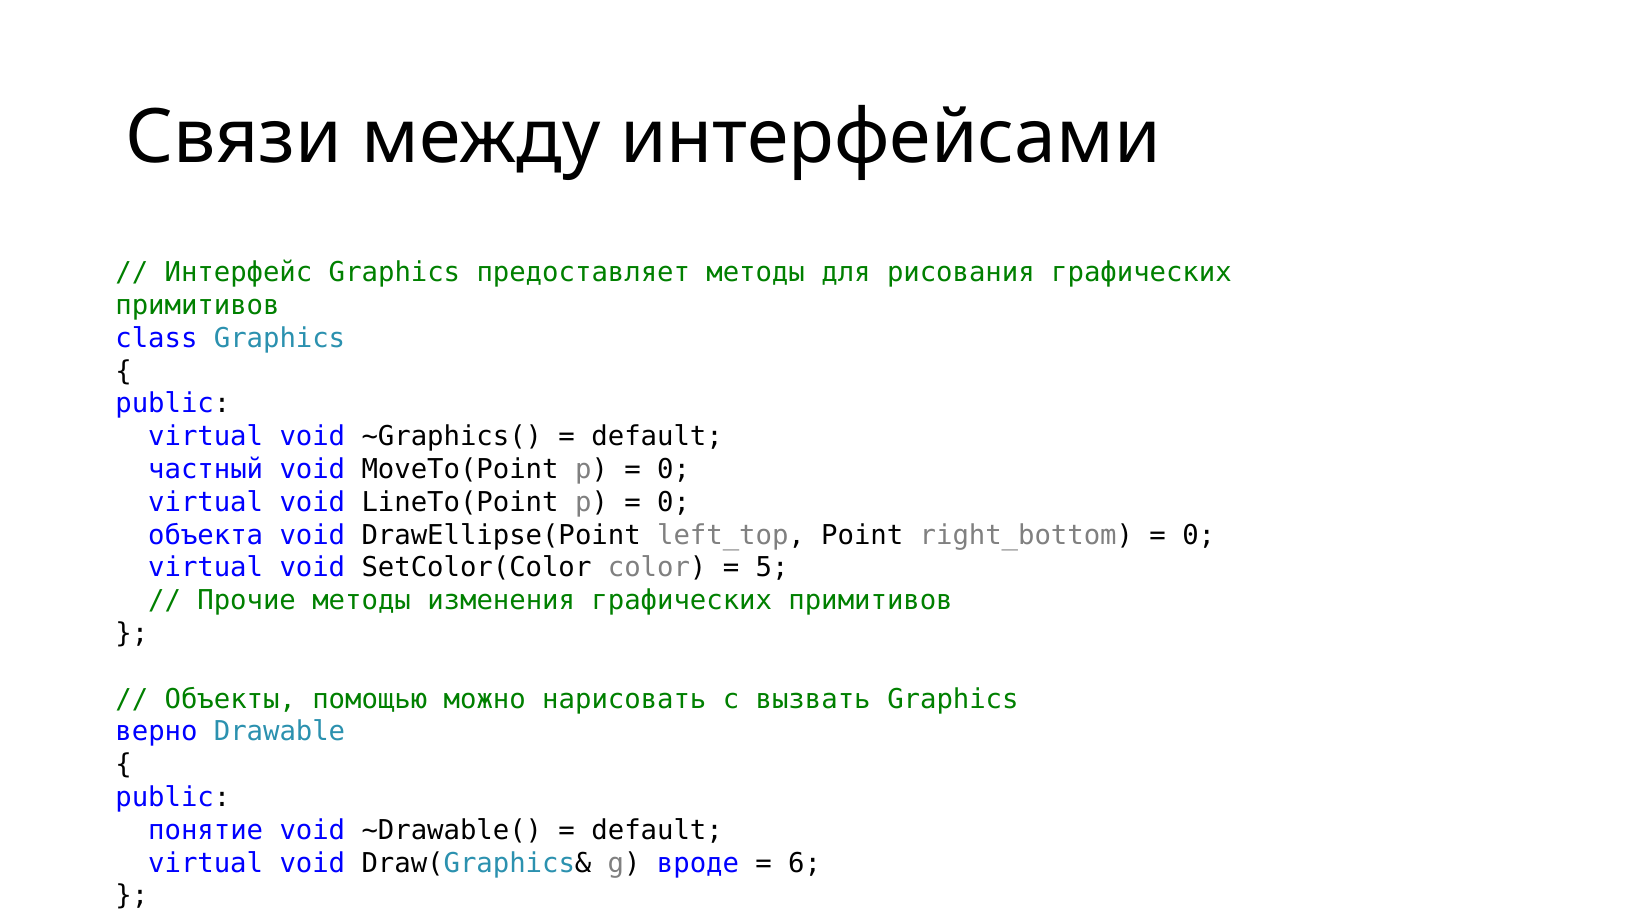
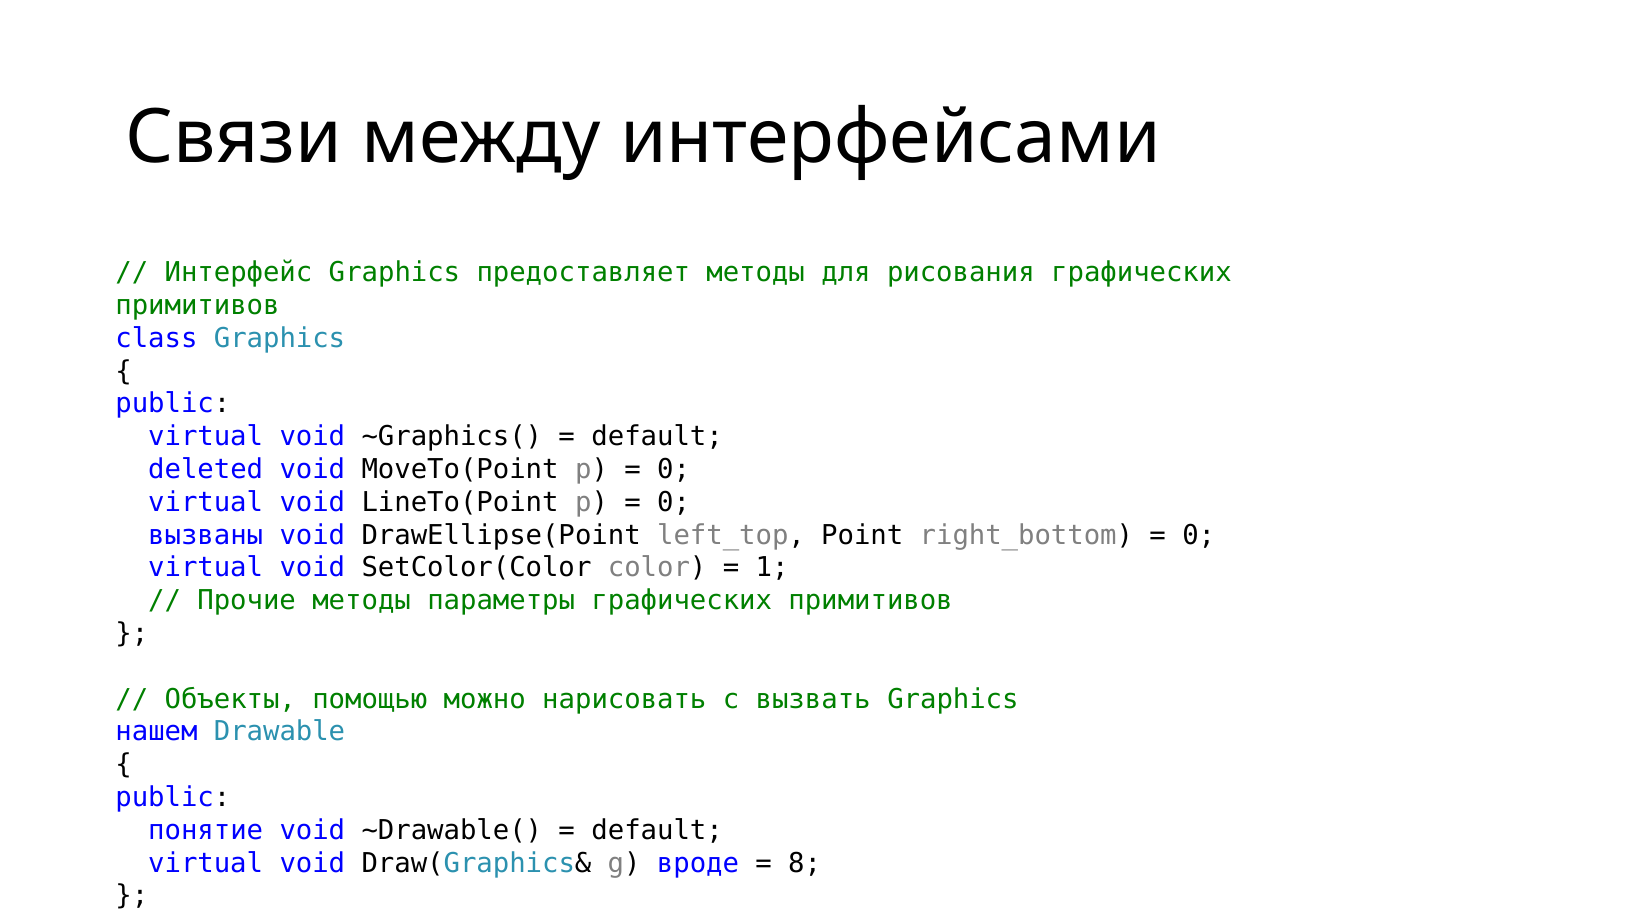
частный: частный -> deleted
объекта: объекта -> вызваны
5: 5 -> 1
изменения: изменения -> параметры
верно: верно -> нашем
6: 6 -> 8
